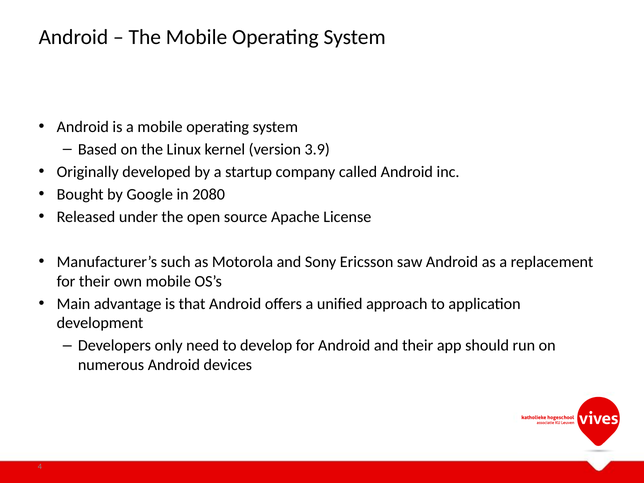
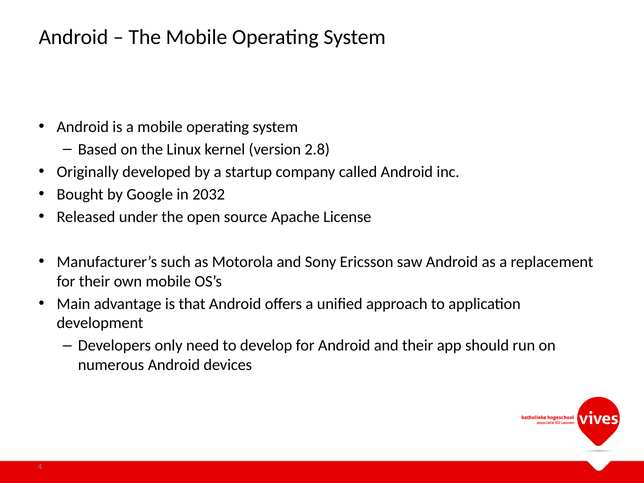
3.9: 3.9 -> 2.8
2080: 2080 -> 2032
